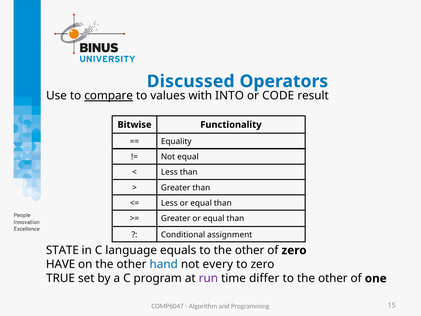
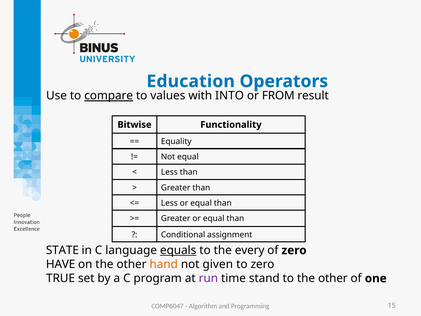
Discussed: Discussed -> Education
CODE: CODE -> FROM
equals underline: none -> present
other at (250, 250): other -> every
hand colour: blue -> orange
every: every -> given
differ: differ -> stand
